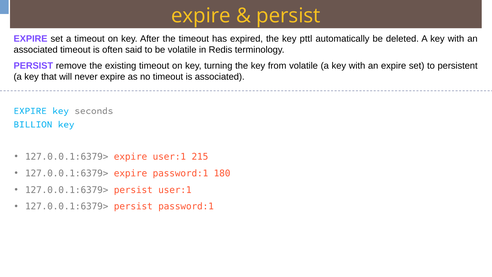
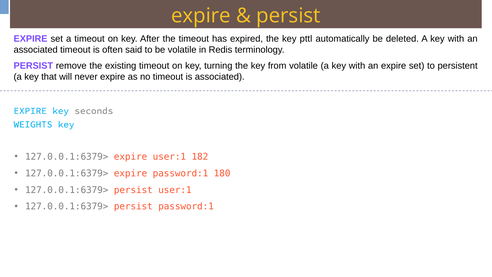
BILLION: BILLION -> WEIGHTS
215: 215 -> 182
